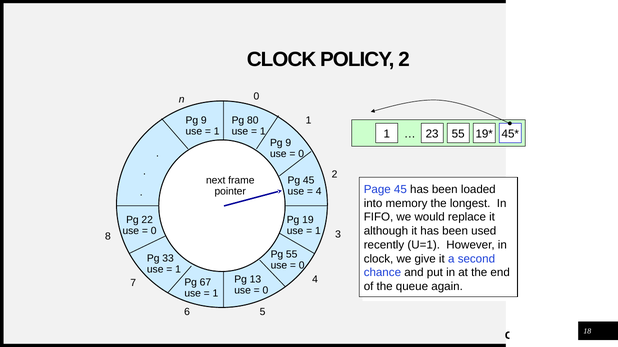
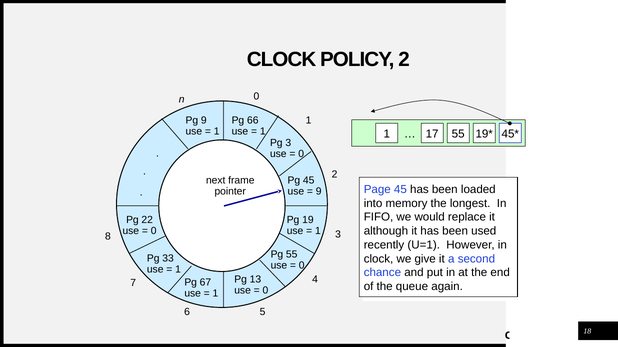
80: 80 -> 66
23: 23 -> 17
9 at (288, 143): 9 -> 3
4 at (319, 192): 4 -> 9
